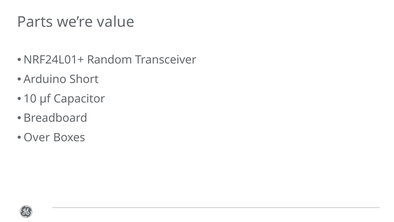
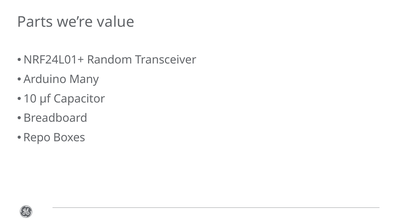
Short: Short -> Many
Over: Over -> Repo
